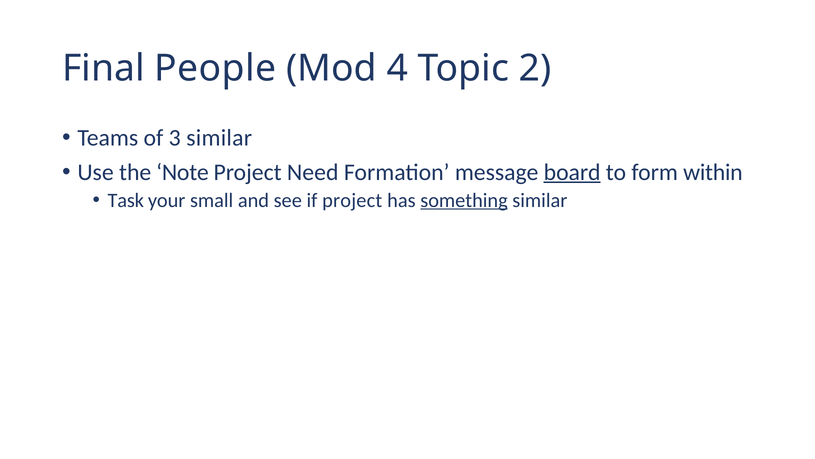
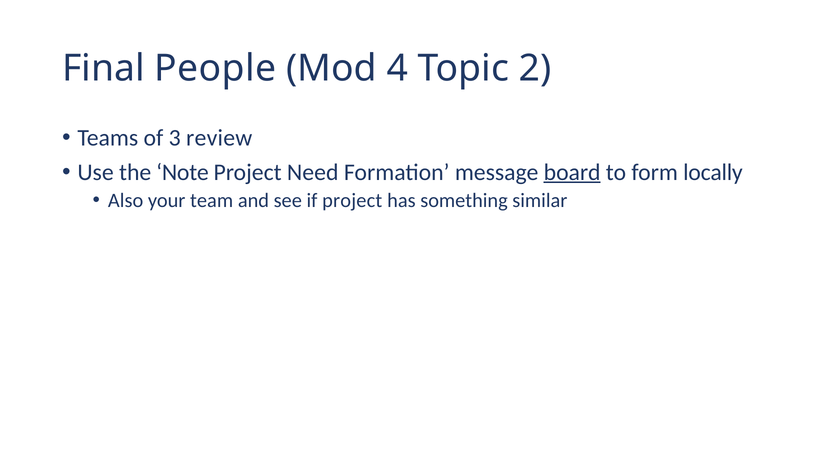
3 similar: similar -> review
within: within -> locally
Task: Task -> Also
small: small -> team
something underline: present -> none
